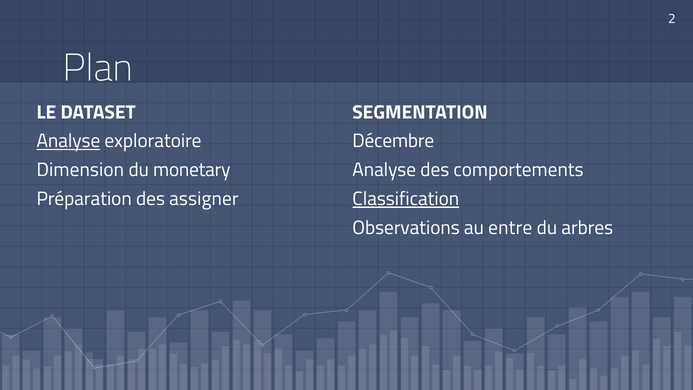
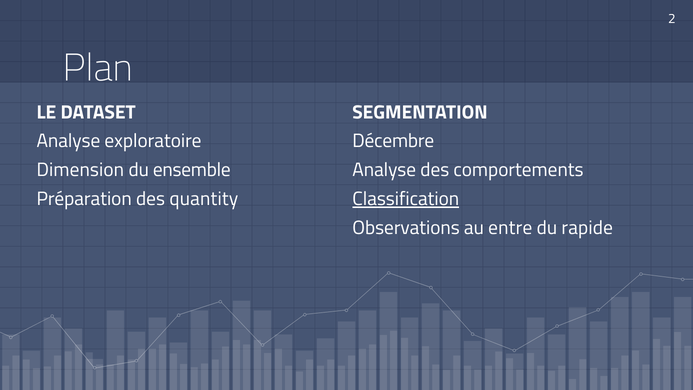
Analyse at (68, 141) underline: present -> none
monetary: monetary -> ensemble
assigner: assigner -> quantity
arbres: arbres -> rapide
